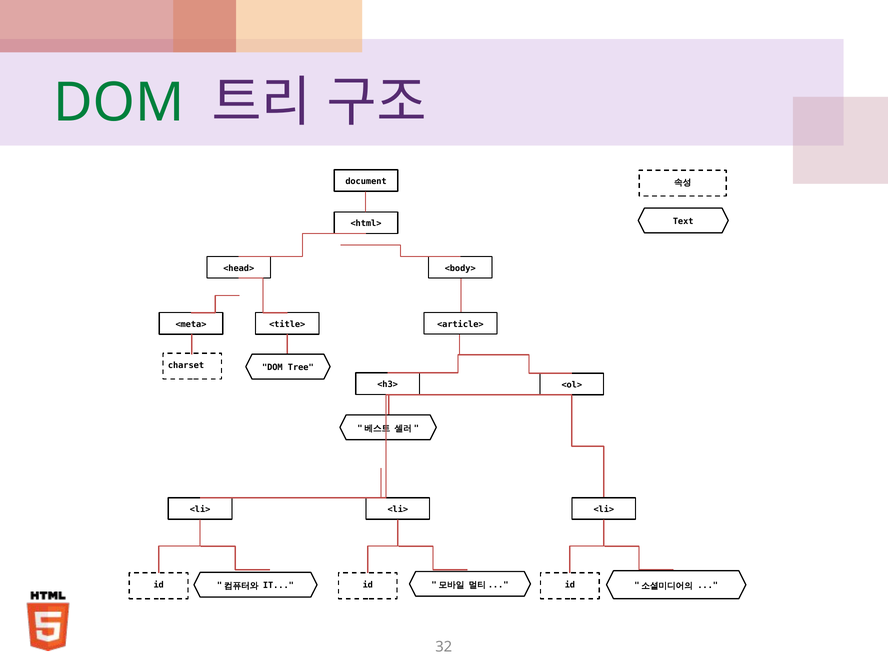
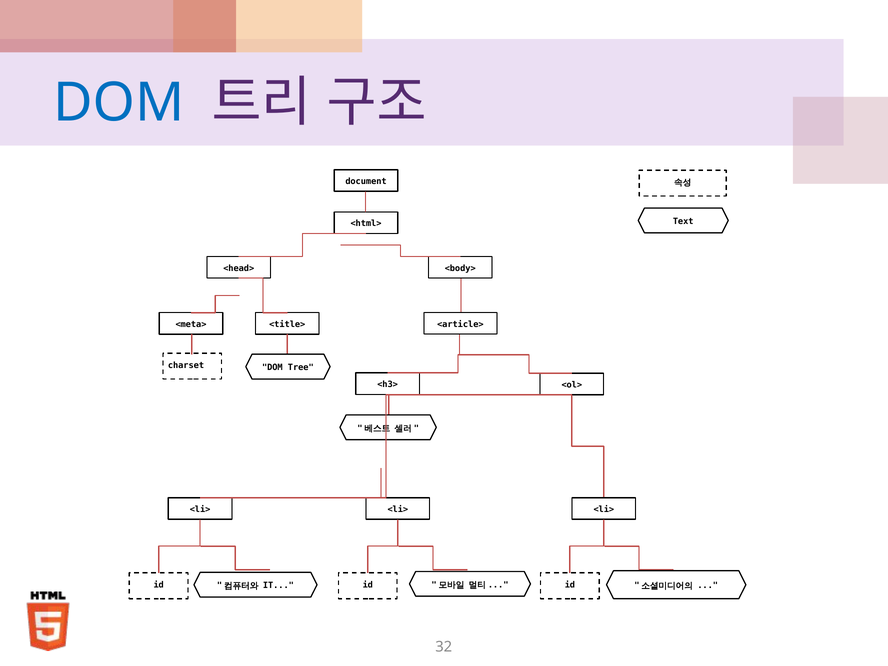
DOM at (119, 103) colour: green -> blue
